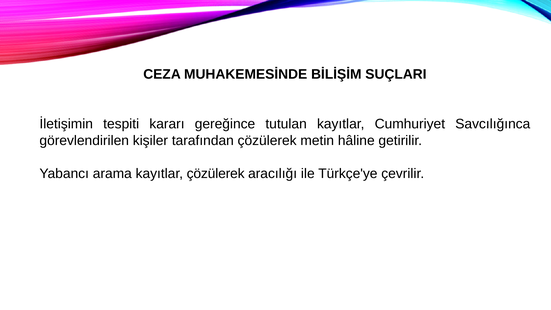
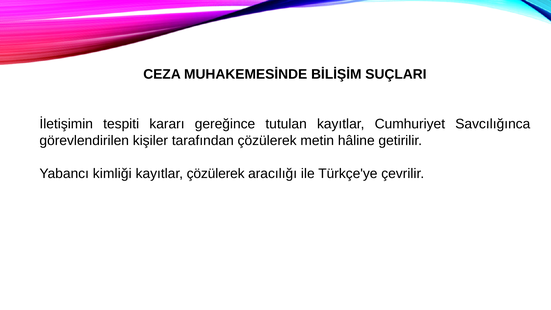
arama: arama -> kimliği
